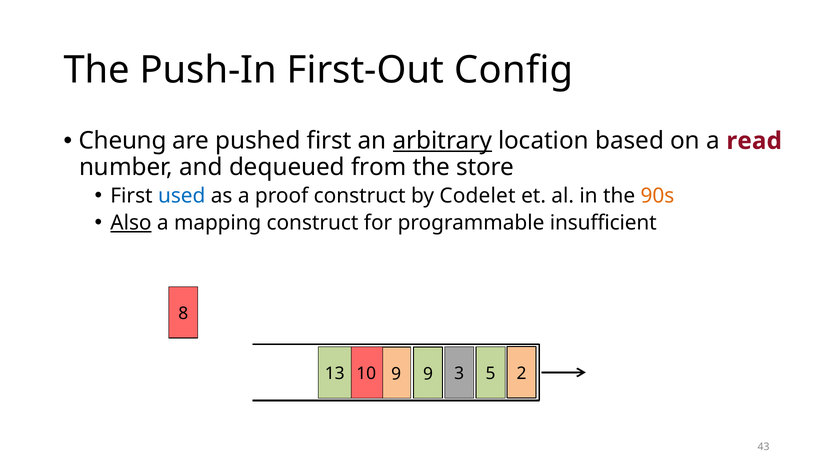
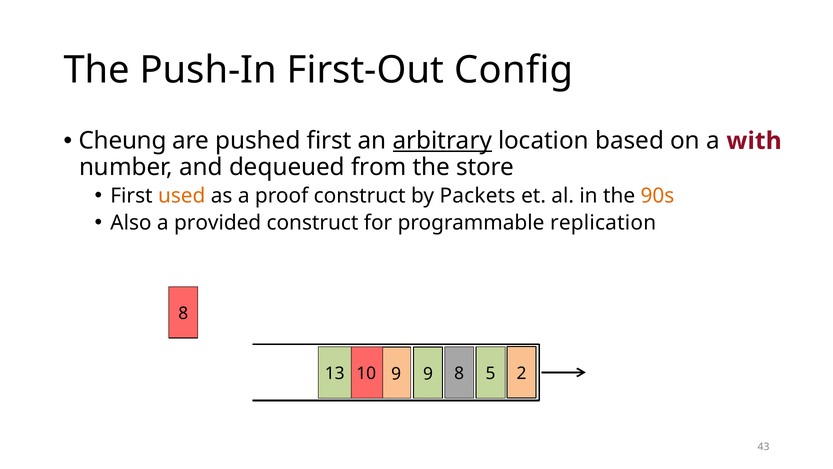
read: read -> with
used colour: blue -> orange
Codelet: Codelet -> Packets
Also underline: present -> none
mapping: mapping -> provided
insufficient: insufficient -> replication
9 3: 3 -> 8
